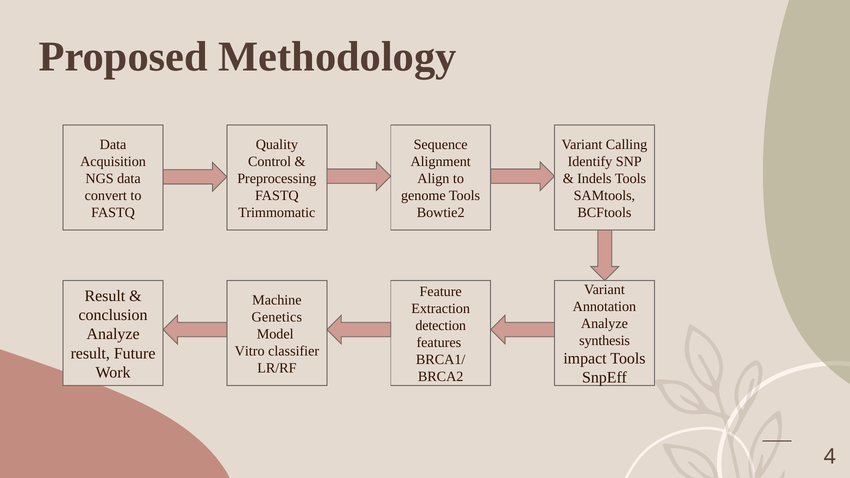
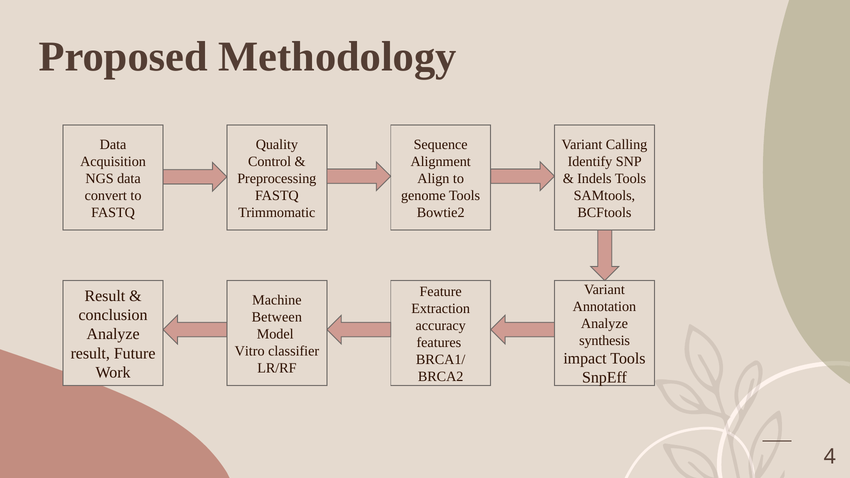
Genetics: Genetics -> Between
detection: detection -> accuracy
